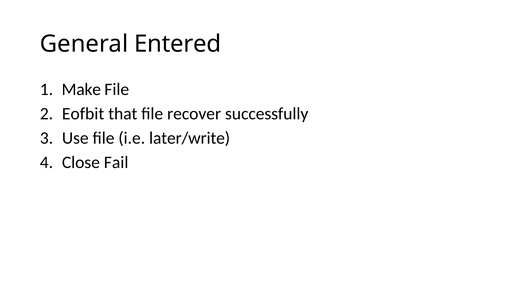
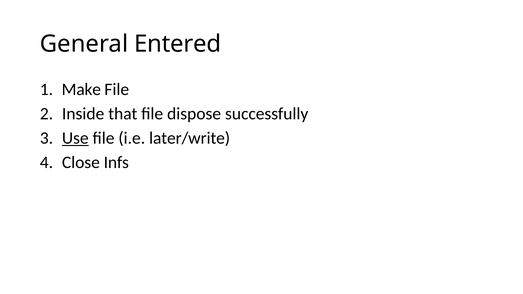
Eofbit: Eofbit -> Inside
recover: recover -> dispose
Use underline: none -> present
Fail: Fail -> Infs
